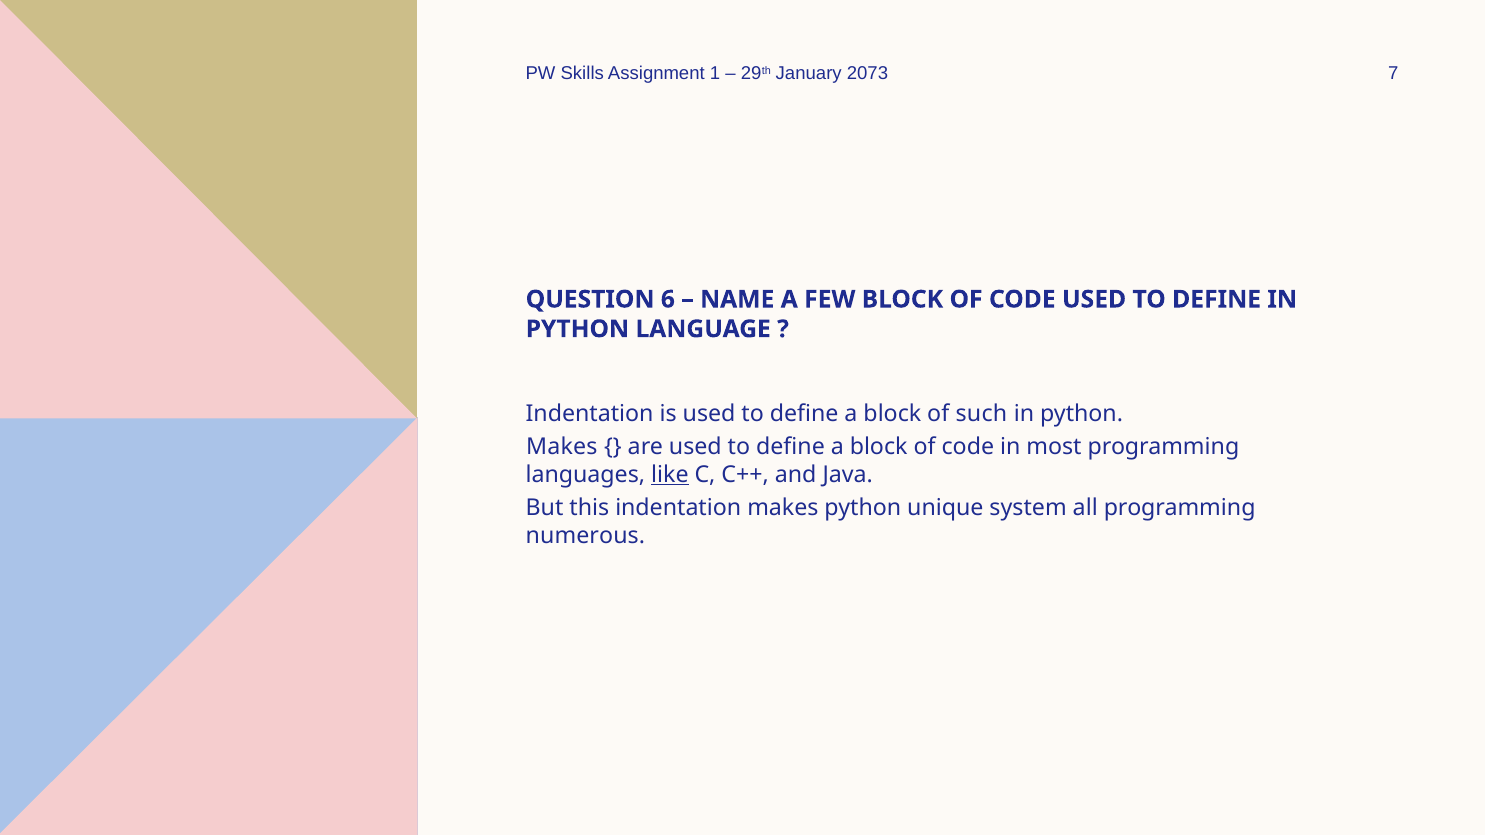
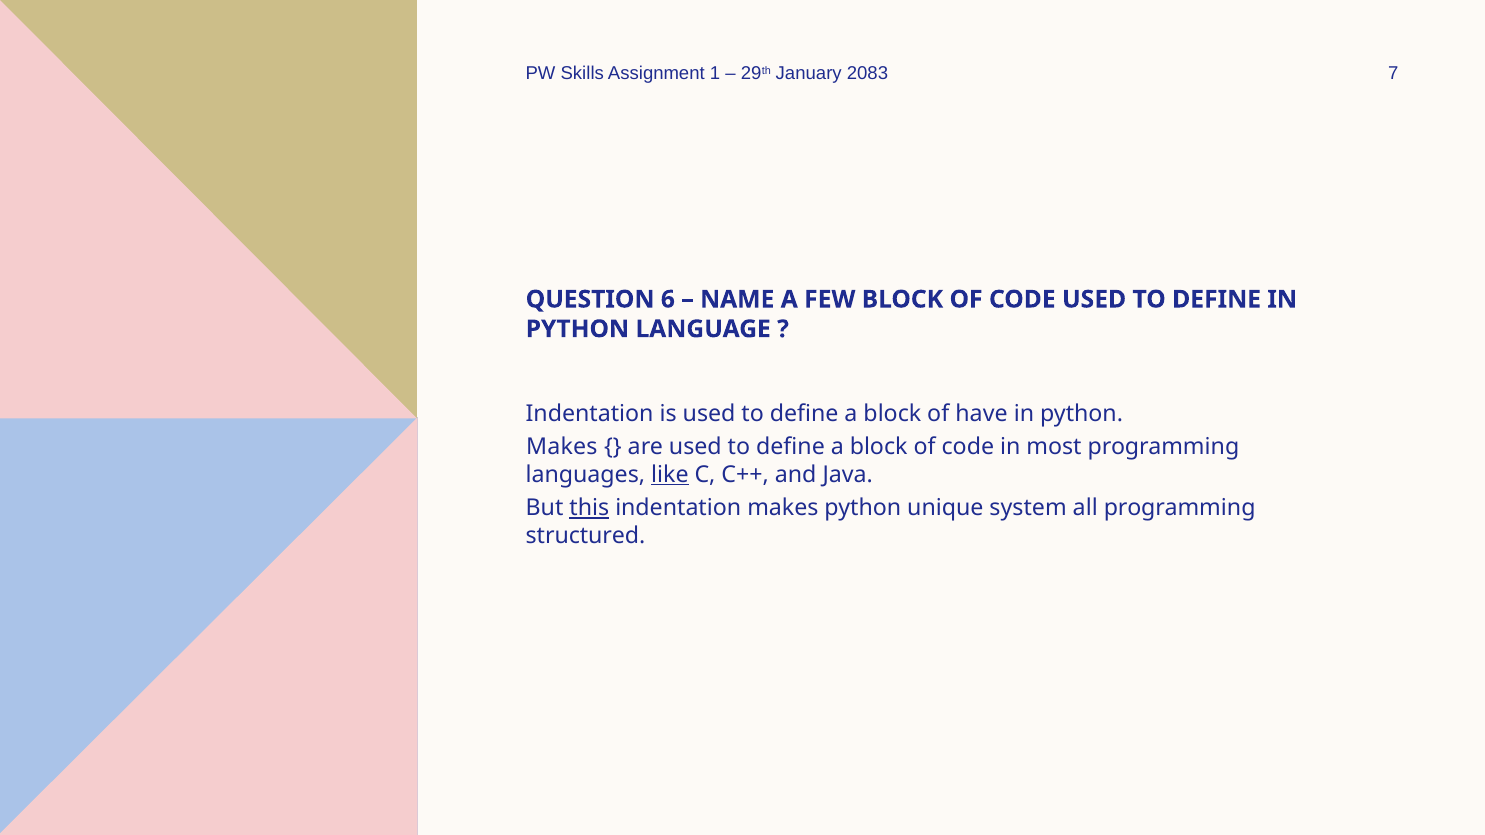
2073: 2073 -> 2083
such: such -> have
this underline: none -> present
numerous: numerous -> structured
